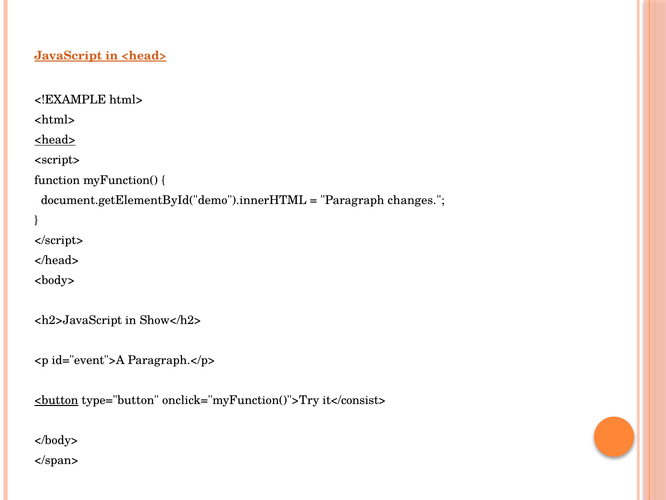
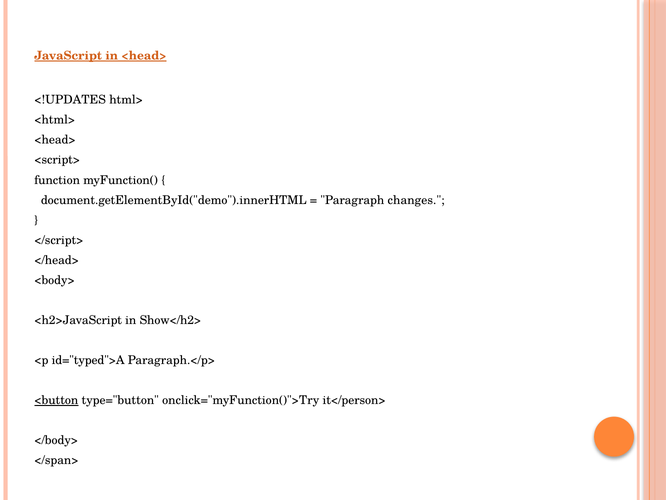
<!EXAMPLE: <!EXAMPLE -> <!UPDATES
<head> at (55, 140) underline: present -> none
id="event">A: id="event">A -> id="typed">A
it</consist>: it</consist> -> it</person>
